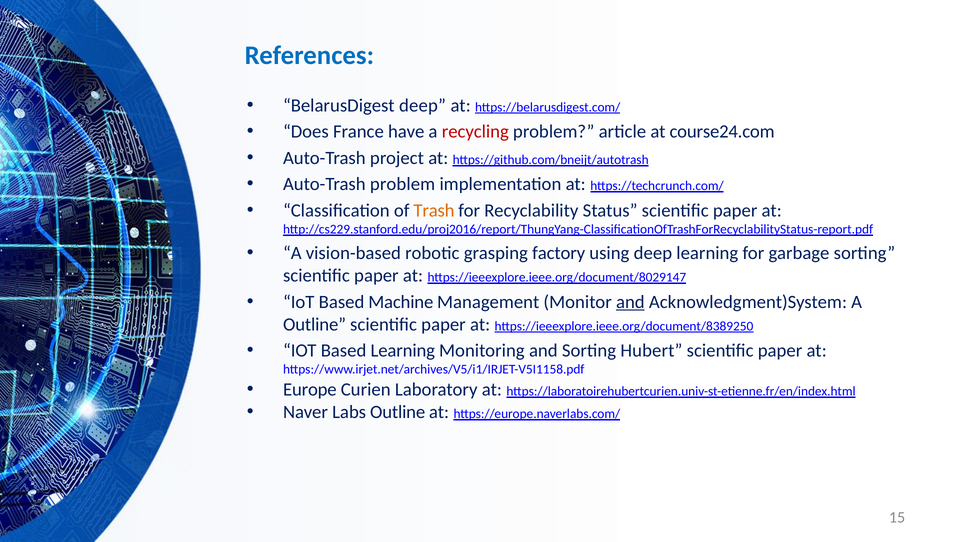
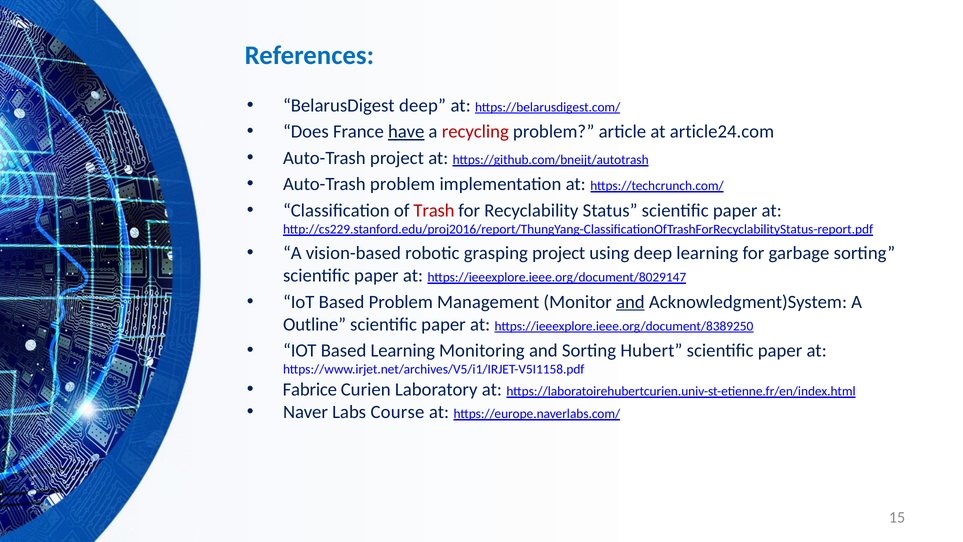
have underline: none -> present
course24.com: course24.com -> article24.com
Trash colour: orange -> red
grasping factory: factory -> project
Based Machine: Machine -> Problem
Europe: Europe -> Fabrice
Labs Outline: Outline -> Course
